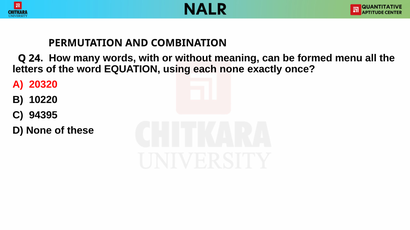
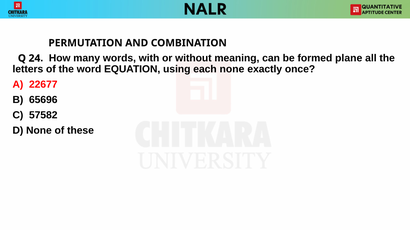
menu: menu -> plane
20320: 20320 -> 22677
10220: 10220 -> 65696
94395: 94395 -> 57582
